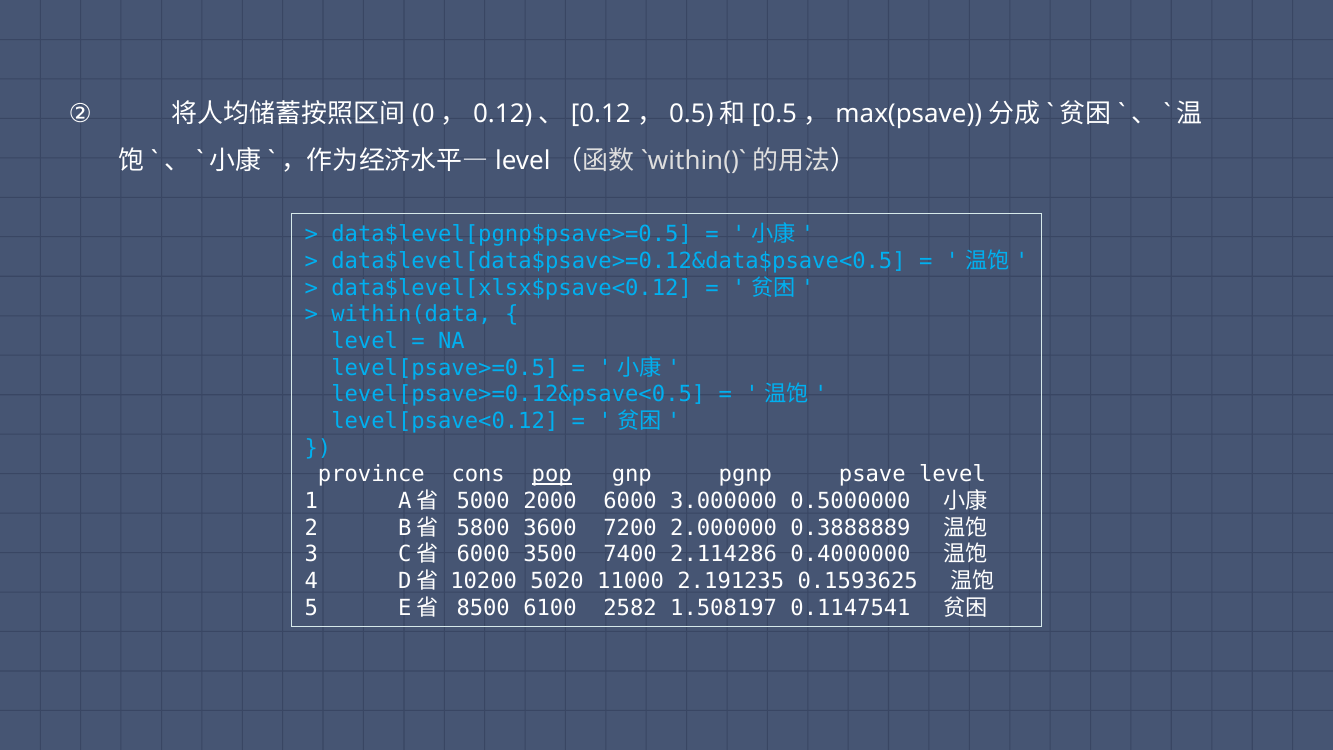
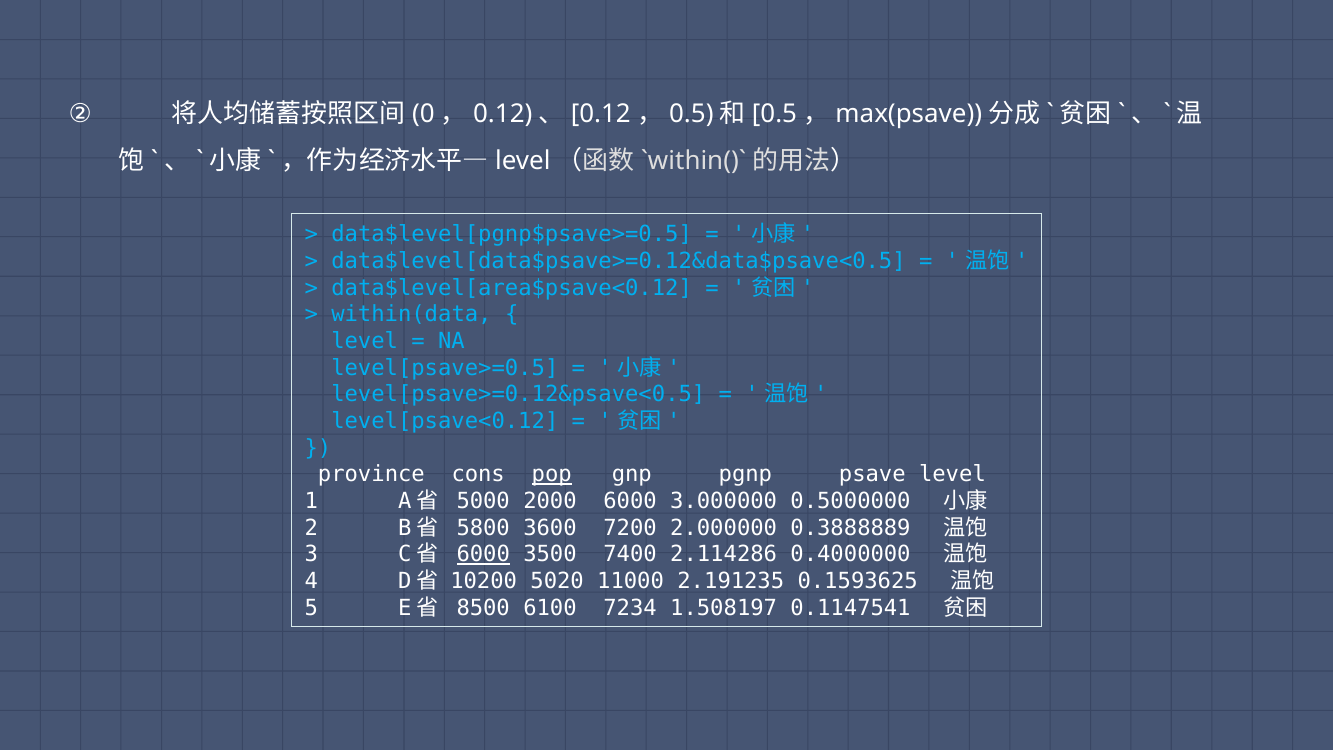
data$level[xlsx$psave<0.12: data$level[xlsx$psave<0.12 -> data$level[area$psave<0.12
6000 at (483, 554) underline: none -> present
2582: 2582 -> 7234
